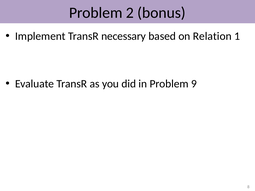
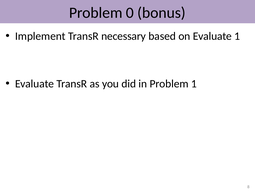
2: 2 -> 0
on Relation: Relation -> Evaluate
Problem 9: 9 -> 1
